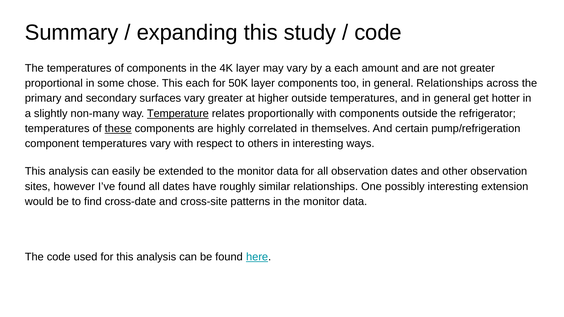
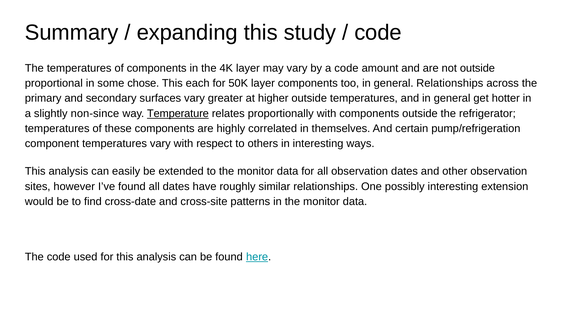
a each: each -> code
not greater: greater -> outside
non-many: non-many -> non-since
these underline: present -> none
